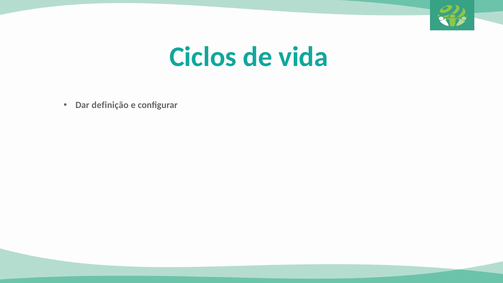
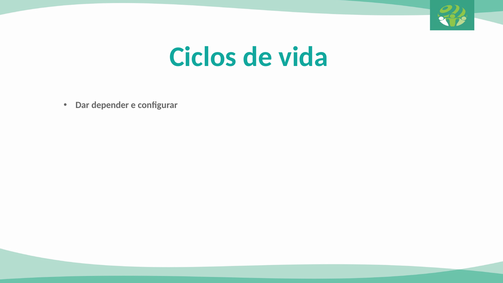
definição: definição -> depender
